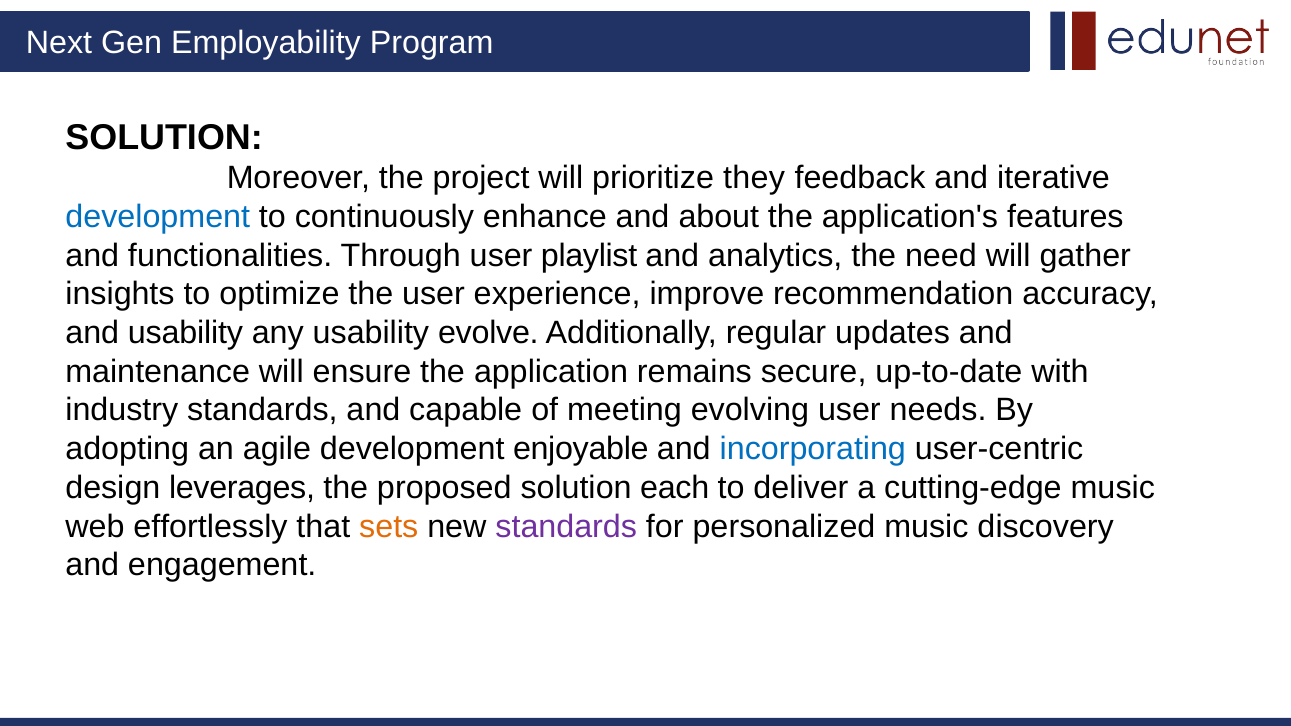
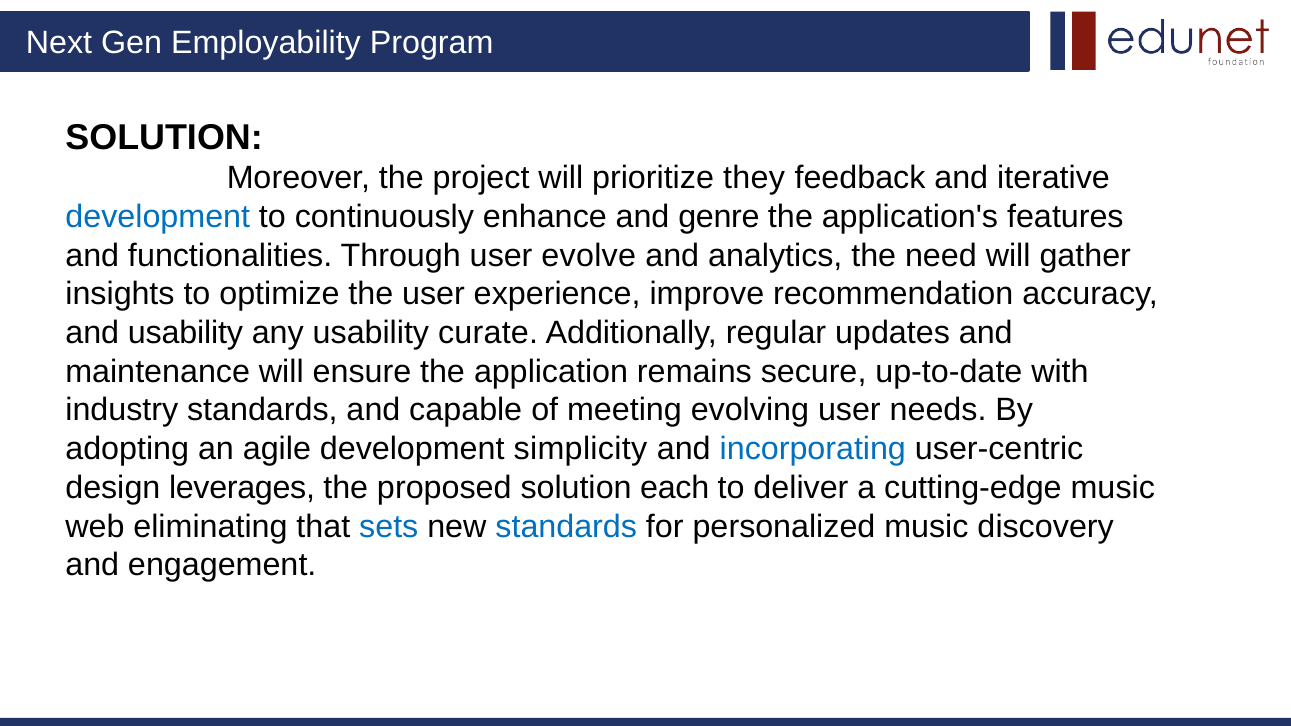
about: about -> genre
playlist: playlist -> evolve
evolve: evolve -> curate
enjoyable: enjoyable -> simplicity
effortlessly: effortlessly -> eliminating
sets colour: orange -> blue
standards at (566, 527) colour: purple -> blue
